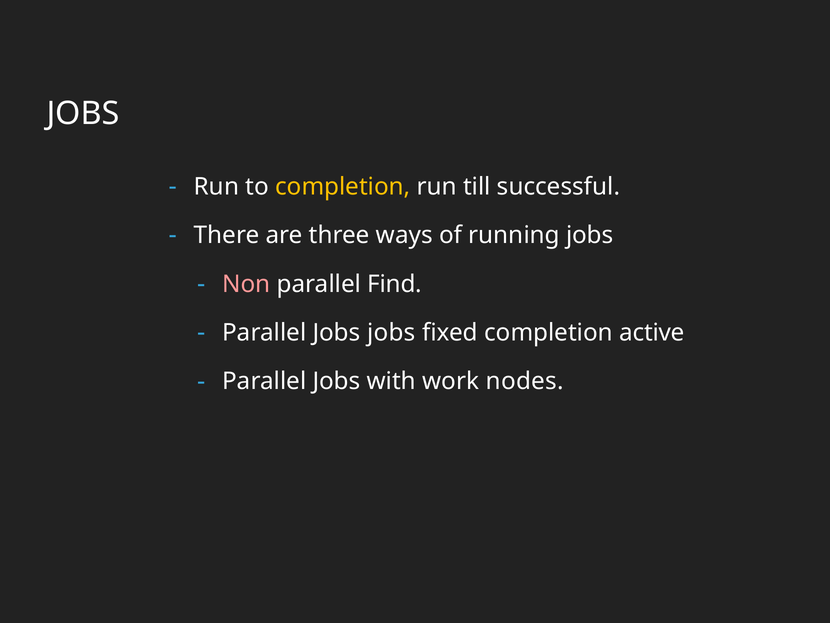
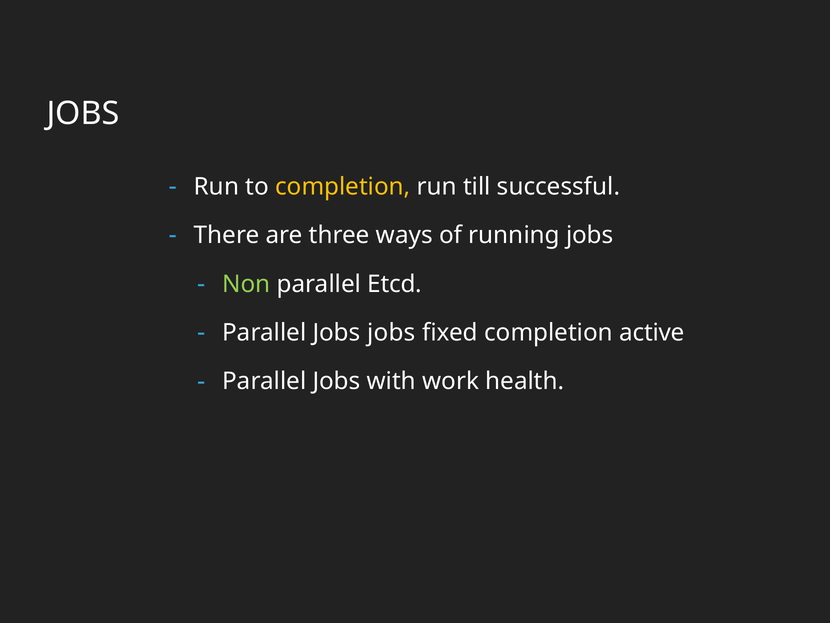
Non colour: pink -> light green
Find: Find -> Etcd
nodes: nodes -> health
